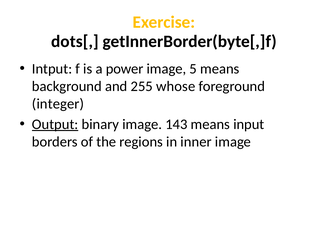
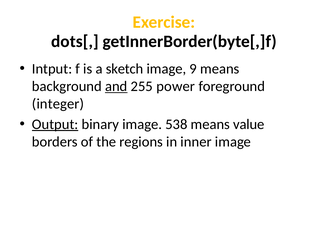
power: power -> sketch
5: 5 -> 9
and underline: none -> present
whose: whose -> power
143: 143 -> 538
input: input -> value
